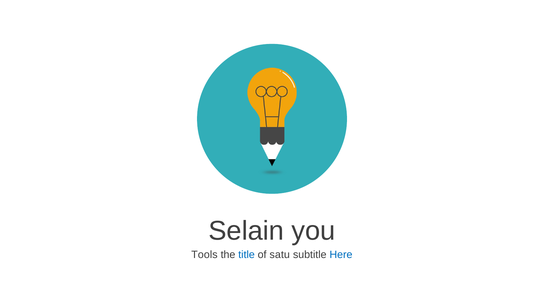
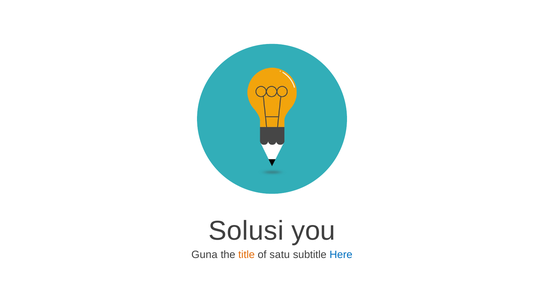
Selain: Selain -> Solusi
Tools: Tools -> Guna
title colour: blue -> orange
